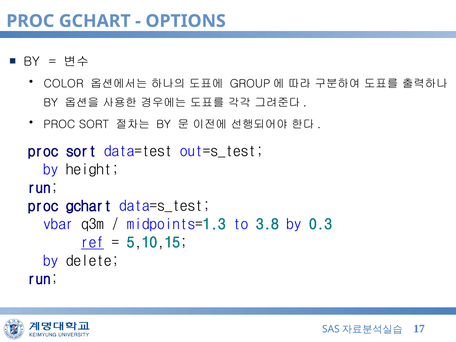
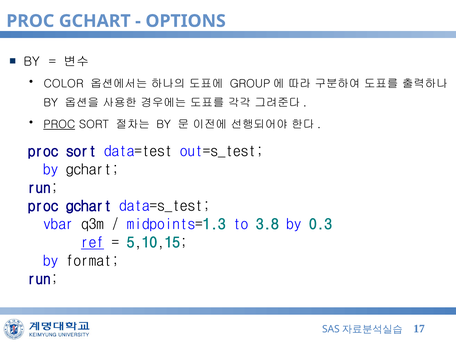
PROC at (59, 124) underline: none -> present
by height: height -> gchart
delete: delete -> format
